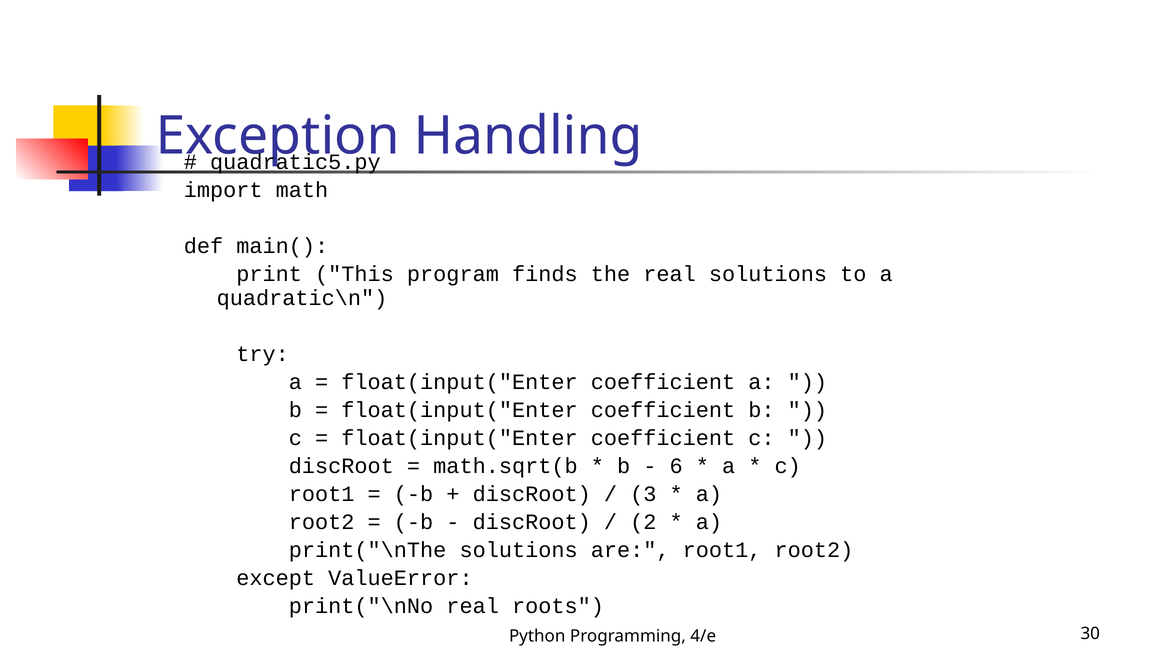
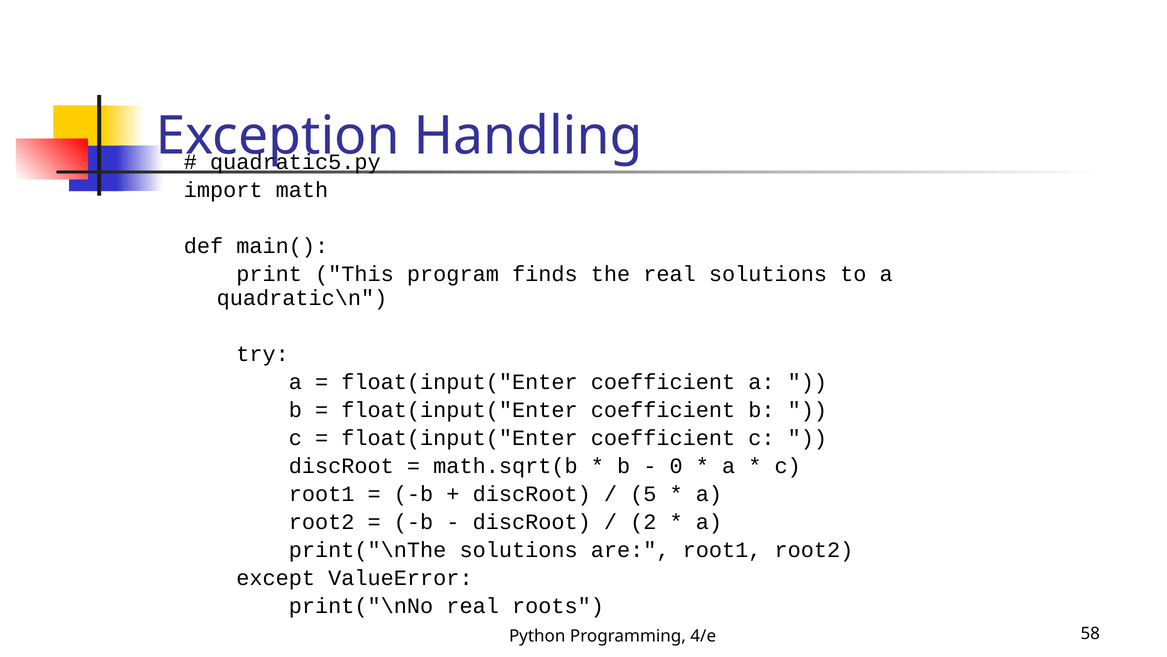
6: 6 -> 0
3: 3 -> 5
30: 30 -> 58
